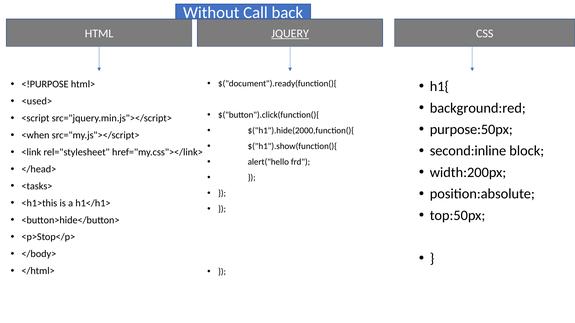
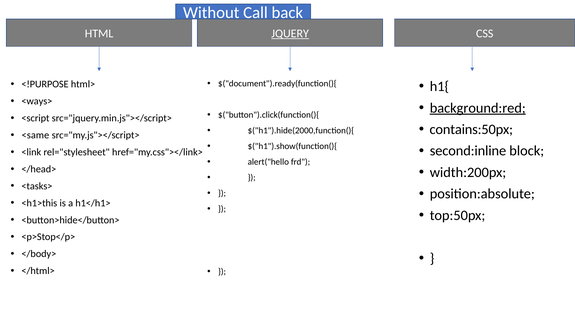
<used>: <used> -> <ways>
background:red underline: none -> present
purpose:50px: purpose:50px -> contains:50px
<when: <when -> <same
